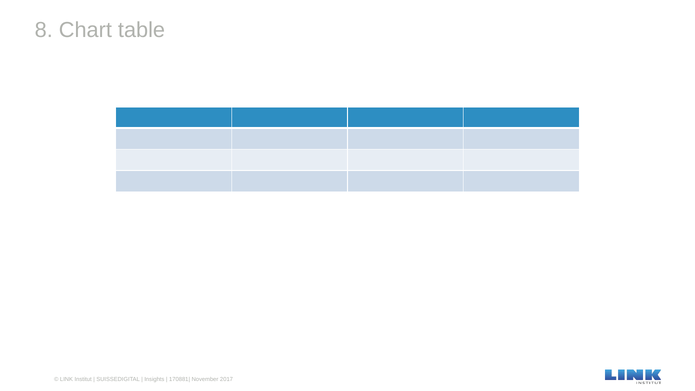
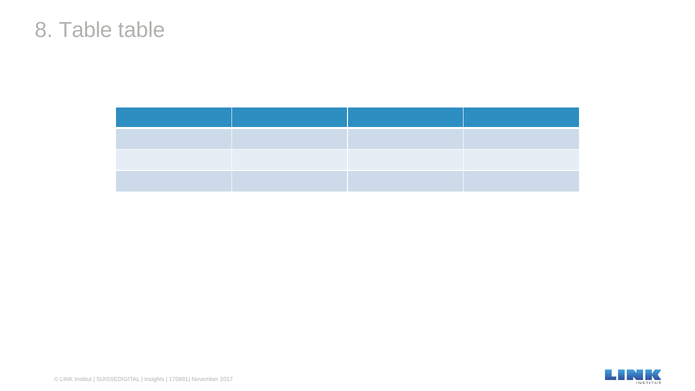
8 Chart: Chart -> Table
